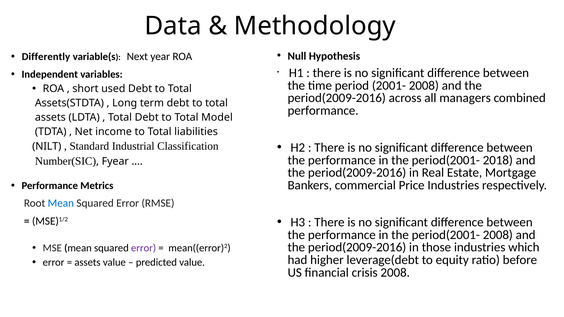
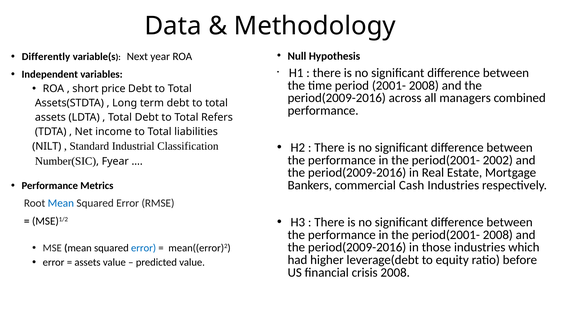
used: used -> price
Model: Model -> Refers
2018: 2018 -> 2002
Price: Price -> Cash
error at (144, 248) colour: purple -> blue
